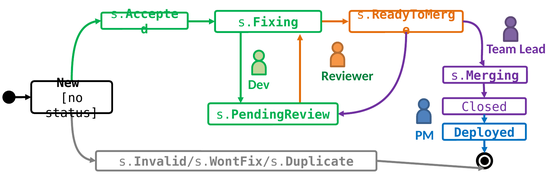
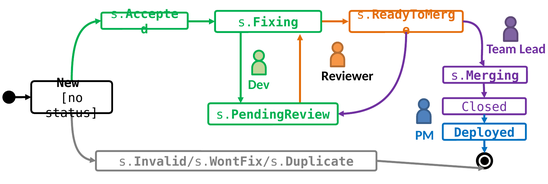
Reviewer colour: green -> black
